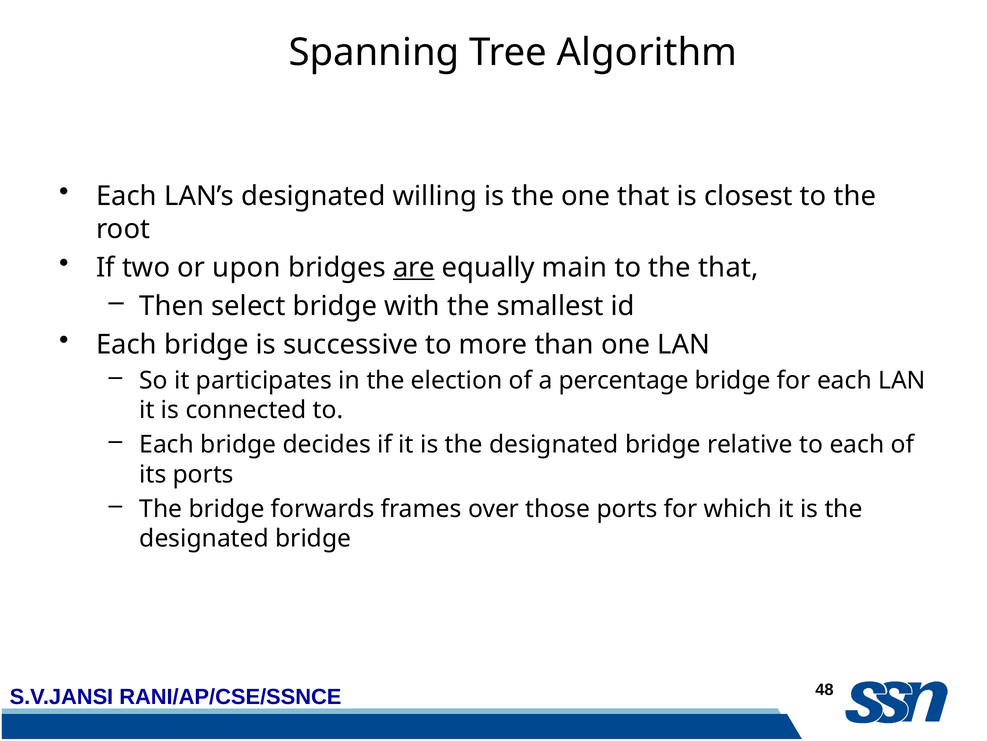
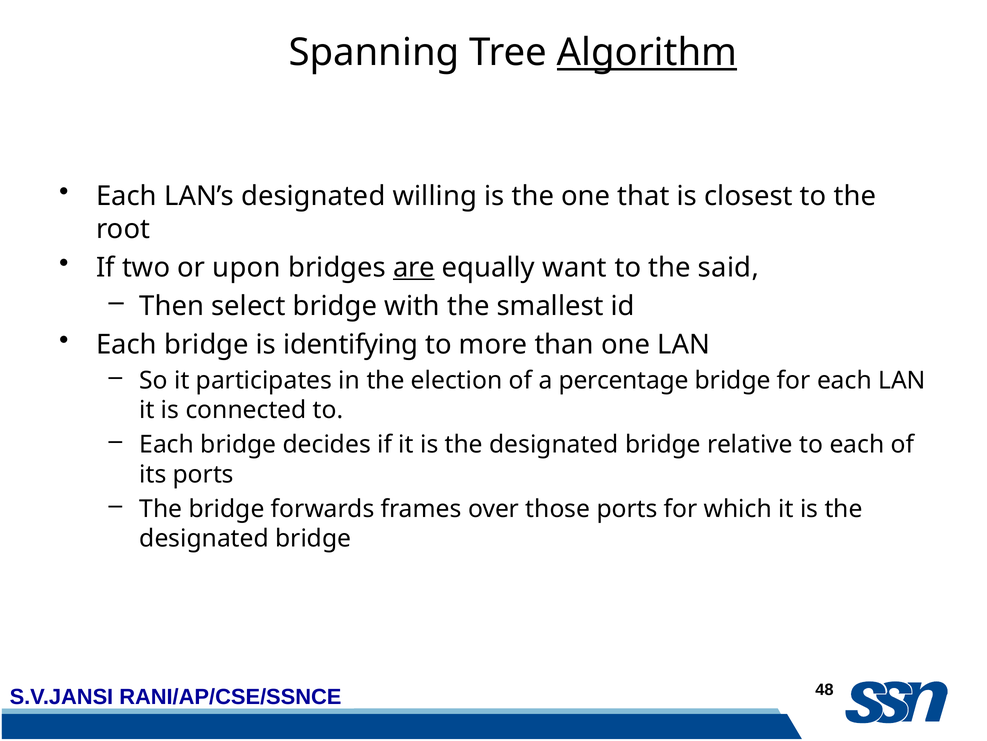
Algorithm underline: none -> present
main: main -> want
the that: that -> said
successive: successive -> identifying
